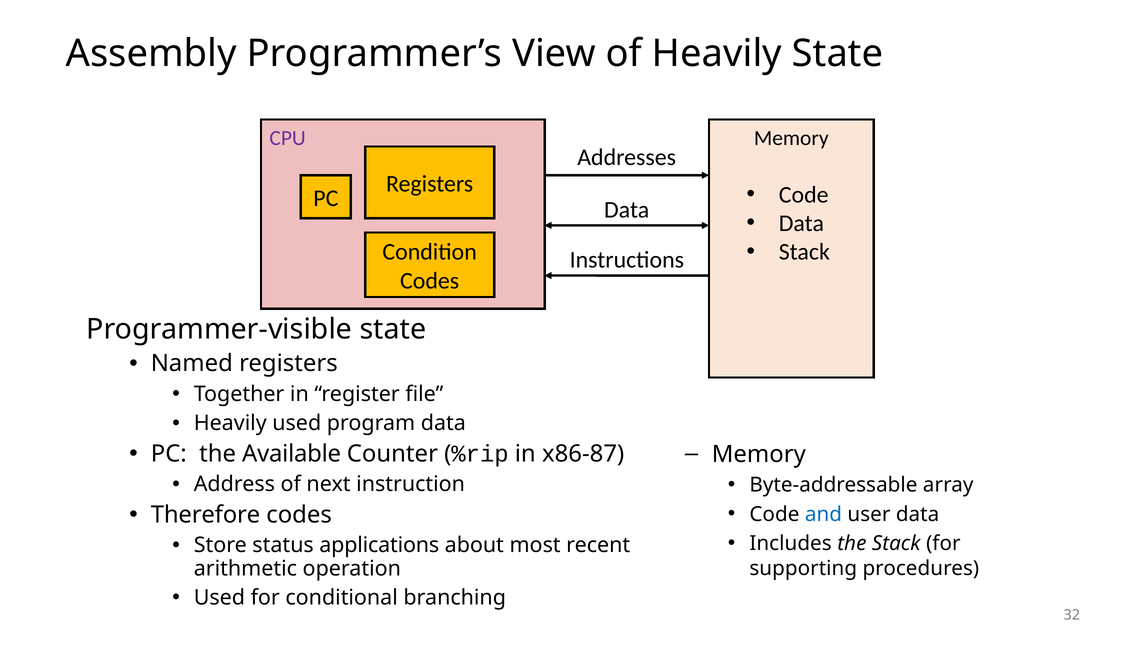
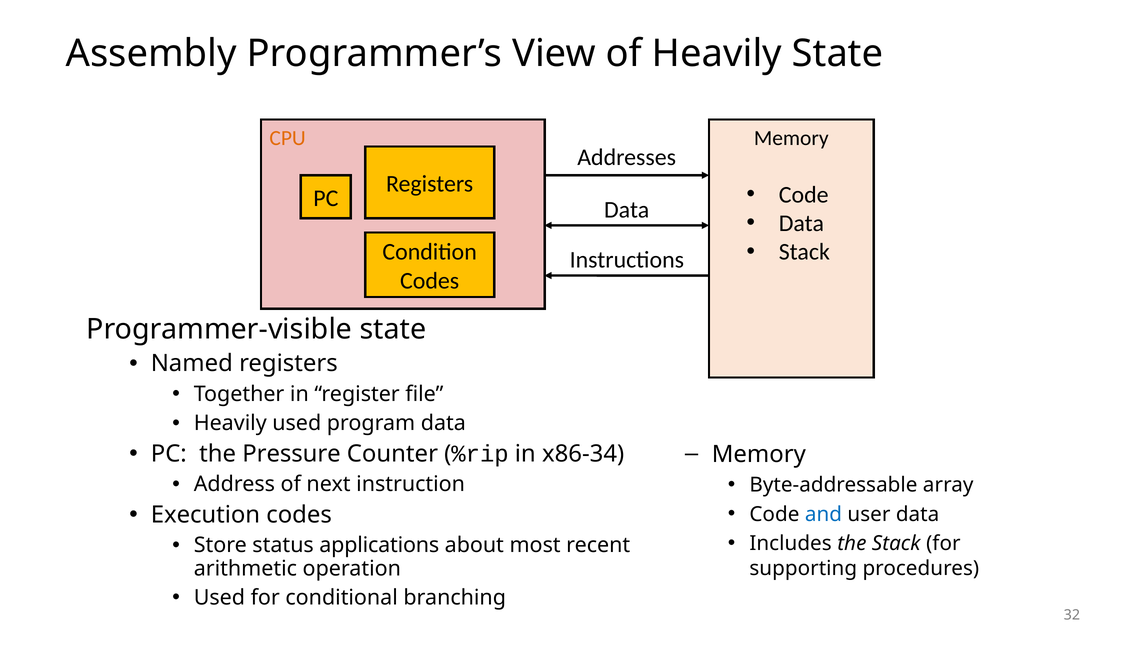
CPU colour: purple -> orange
Available: Available -> Pressure
x86-87: x86-87 -> x86-34
Therefore: Therefore -> Execution
